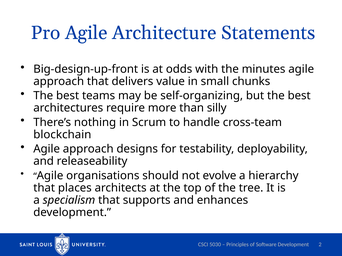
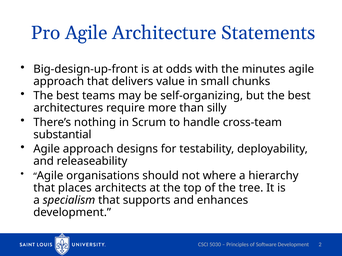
blockchain: blockchain -> substantial
evolve: evolve -> where
